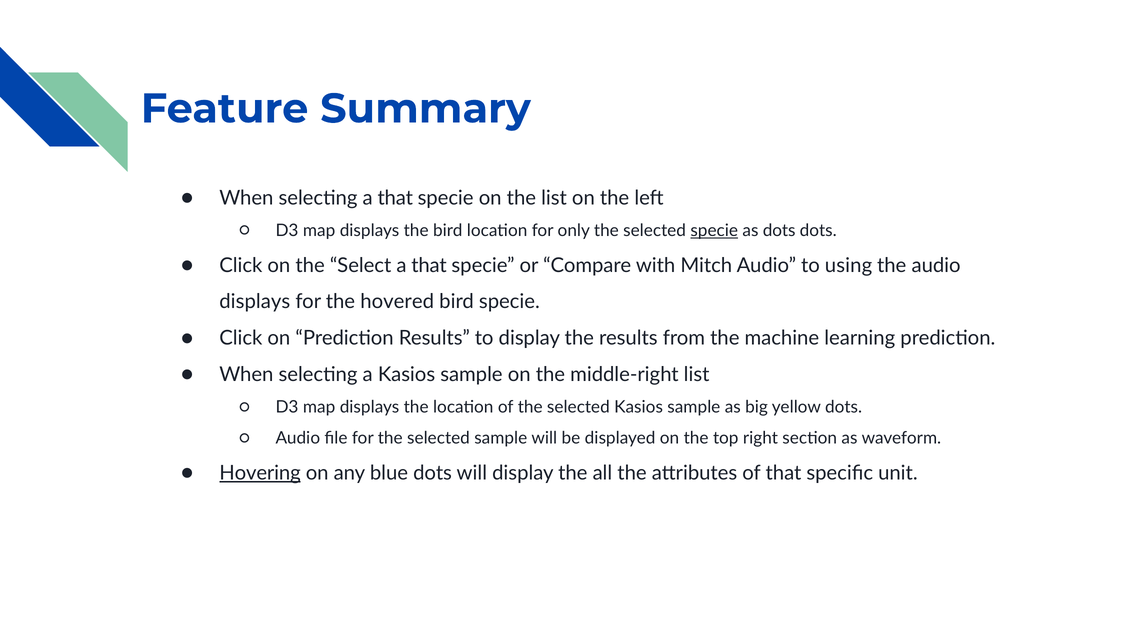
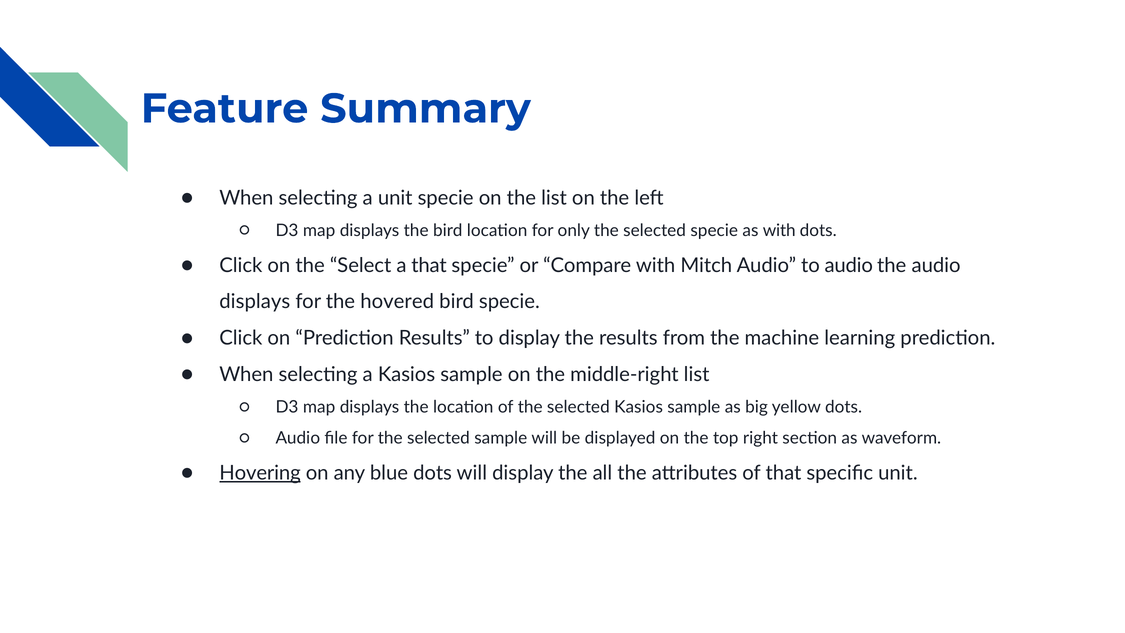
selecting a that: that -> unit
specie at (714, 230) underline: present -> none
as dots: dots -> with
to using: using -> audio
